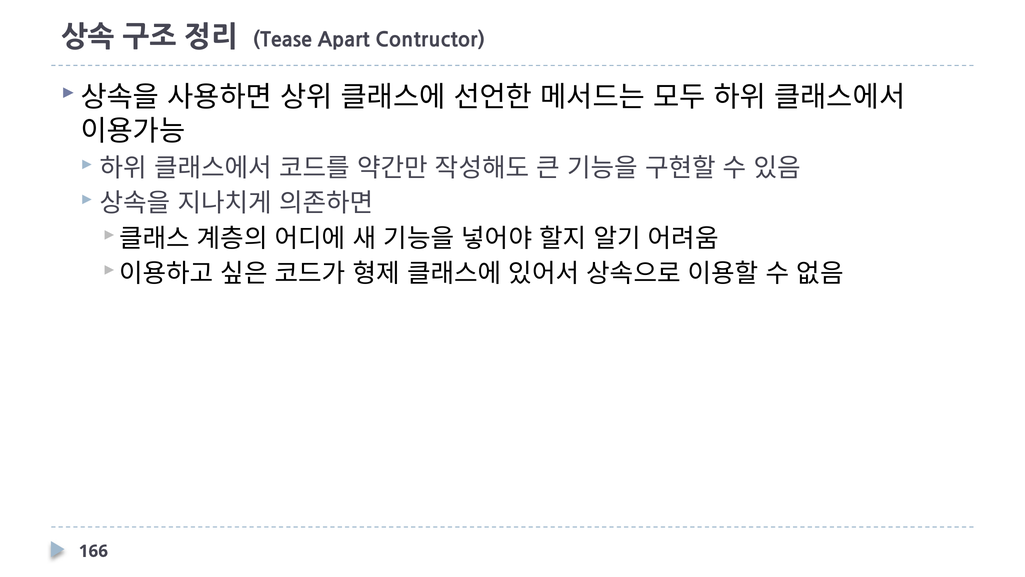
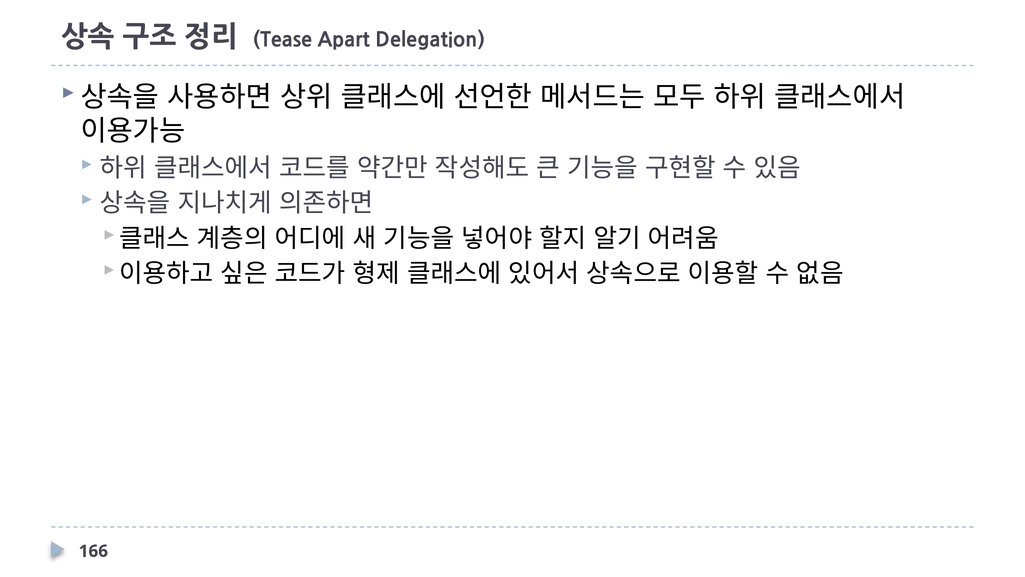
Contructor: Contructor -> Delegation
